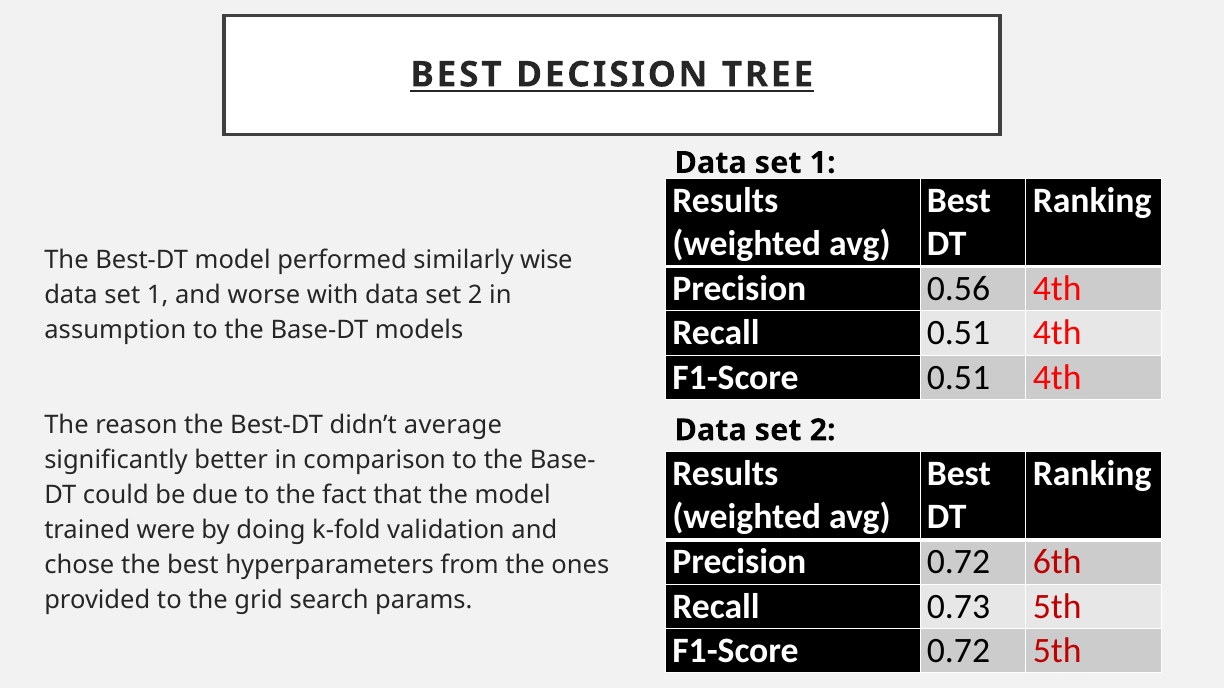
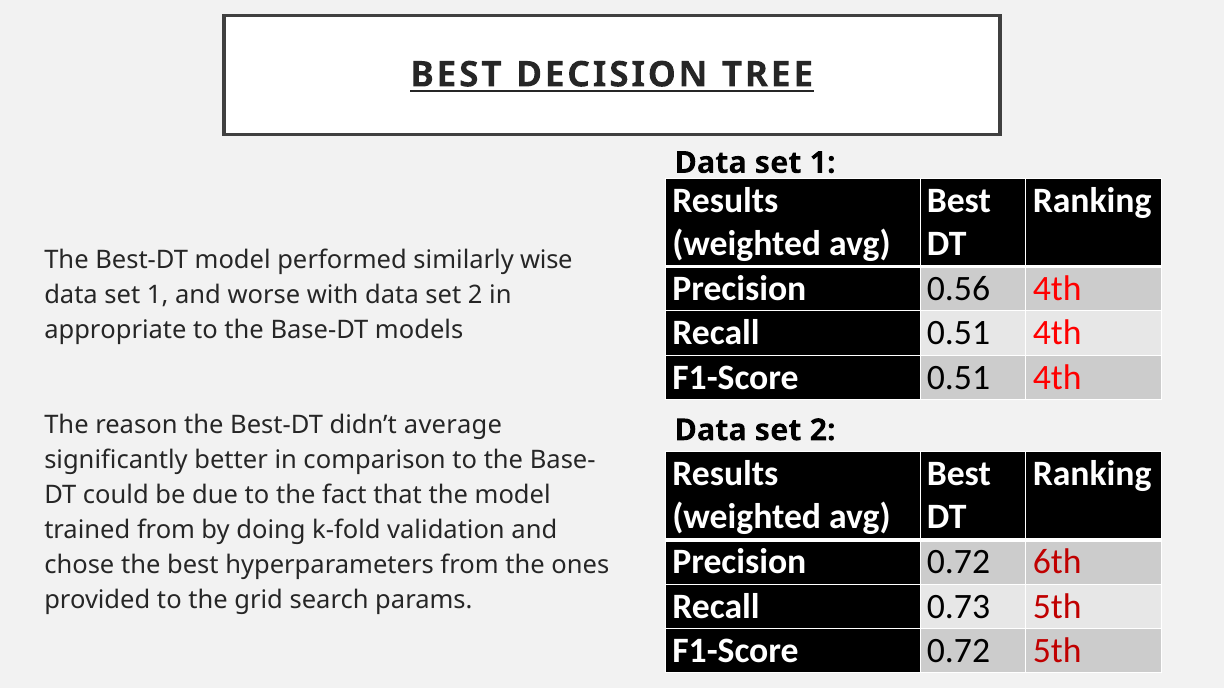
assumption: assumption -> appropriate
trained were: were -> from
